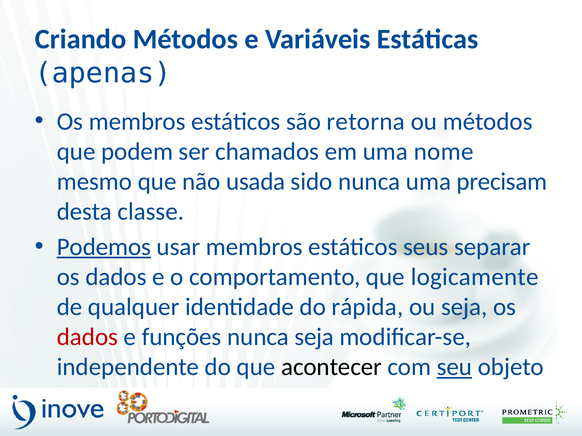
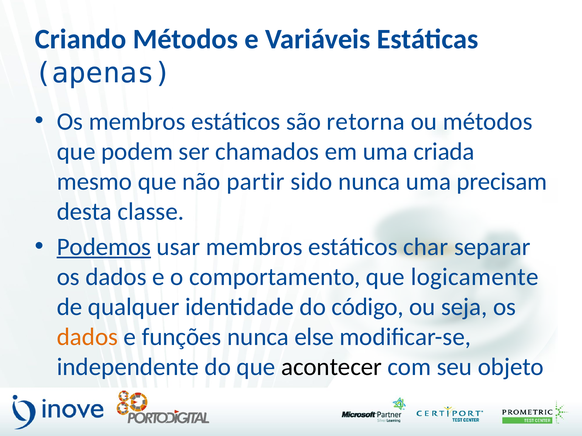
nome: nome -> criada
usada: usada -> partir
seus: seus -> char
rápida: rápida -> código
dados at (87, 337) colour: red -> orange
nunca seja: seja -> else
seu underline: present -> none
